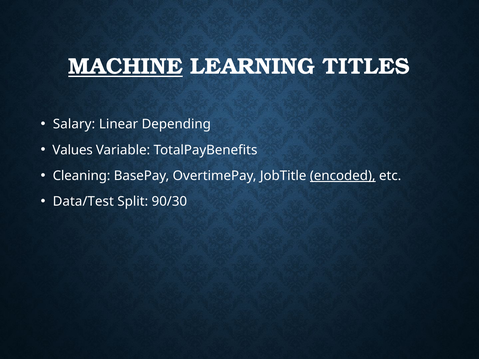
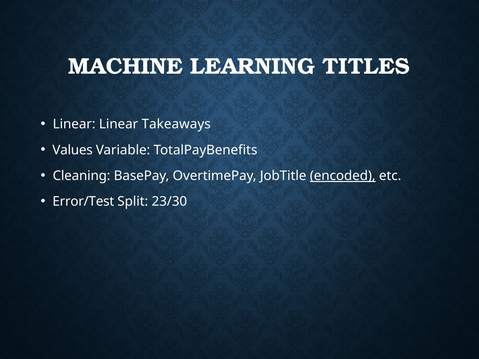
MACHINE underline: present -> none
Salary at (74, 124): Salary -> Linear
Depending: Depending -> Takeaways
Data/Test: Data/Test -> Error/Test
90/30: 90/30 -> 23/30
